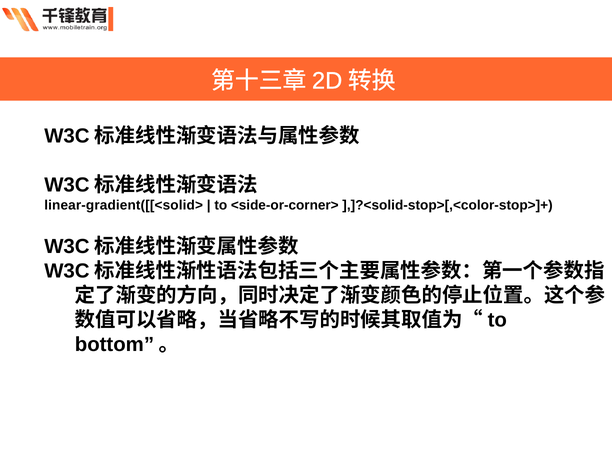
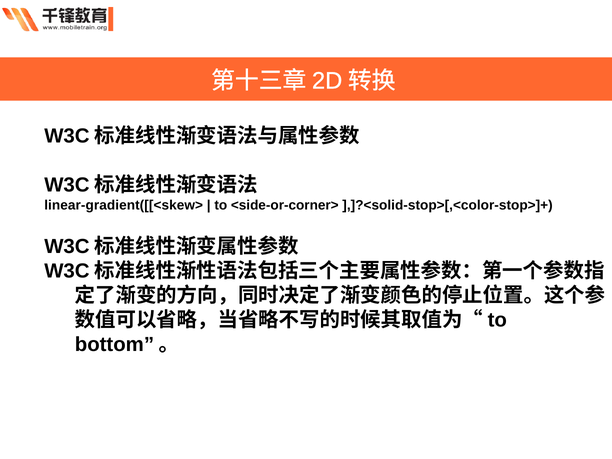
linear-gradient([[<solid>: linear-gradient([[<solid> -> linear-gradient([[<skew>
